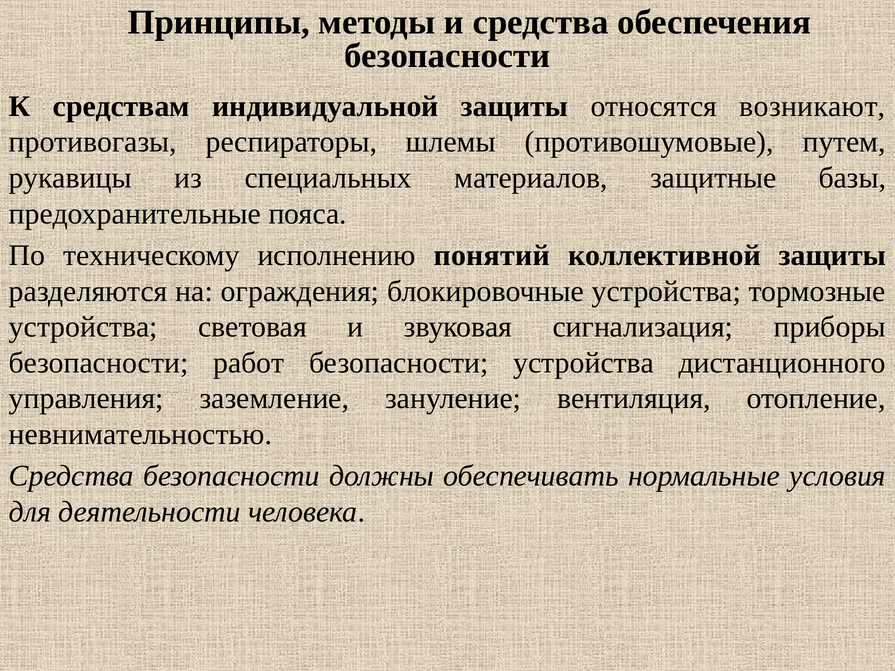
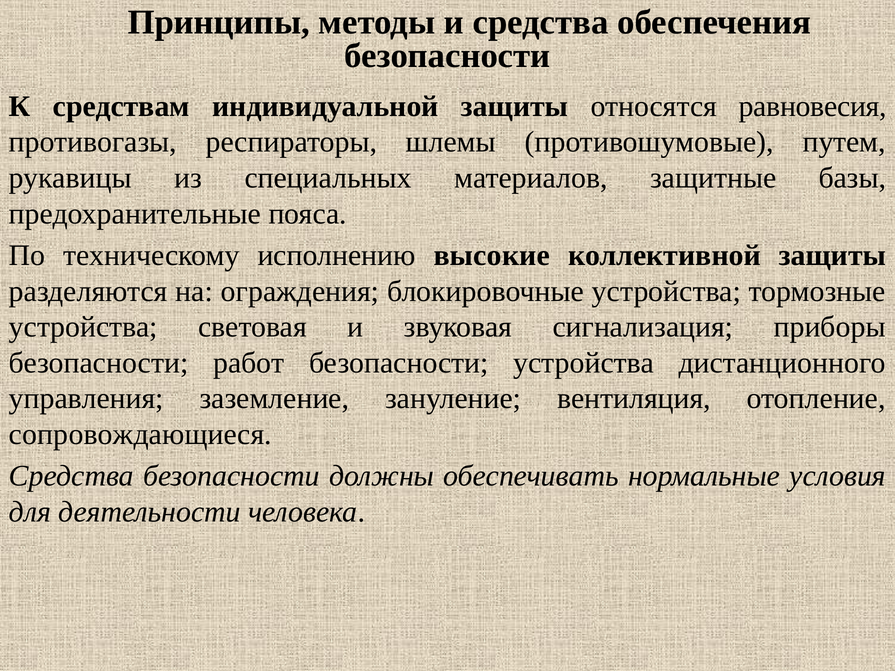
возникают: возникают -> равновесия
понятий: понятий -> высокие
невнимательностью: невнимательностью -> сопровождающиеся
